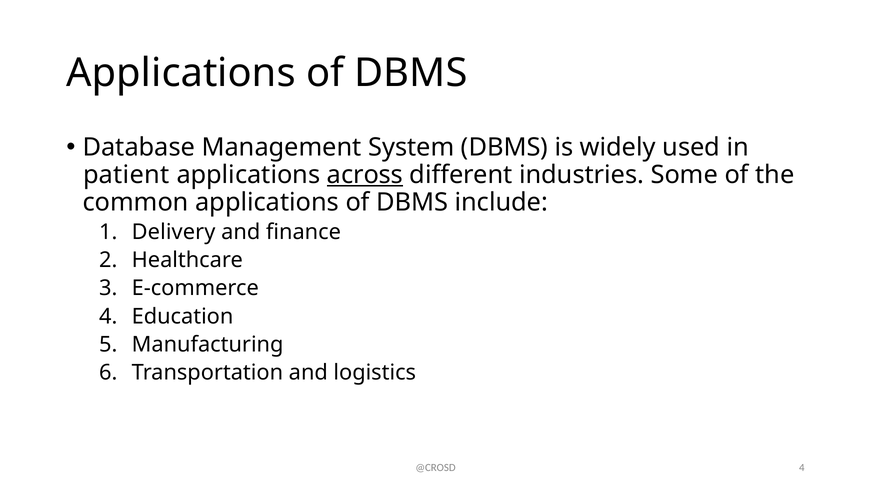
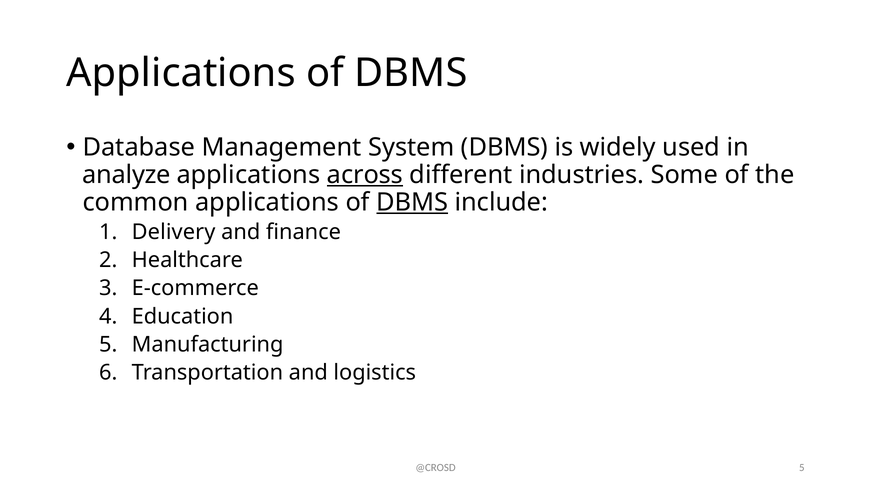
patient: patient -> analyze
DBMS at (412, 202) underline: none -> present
@CROSD 4: 4 -> 5
